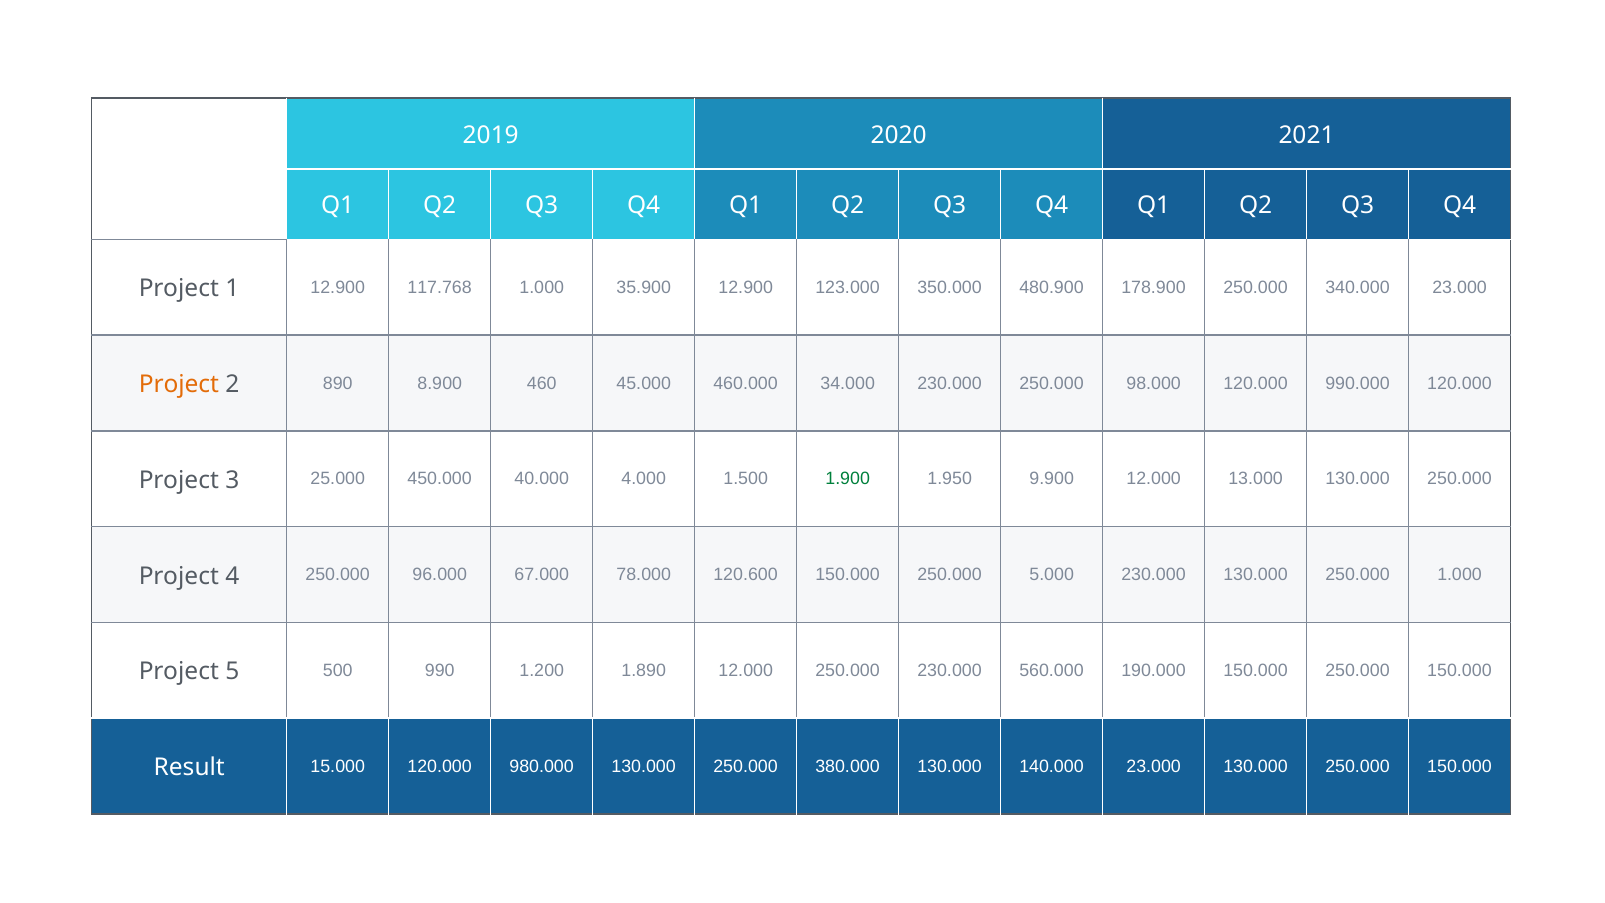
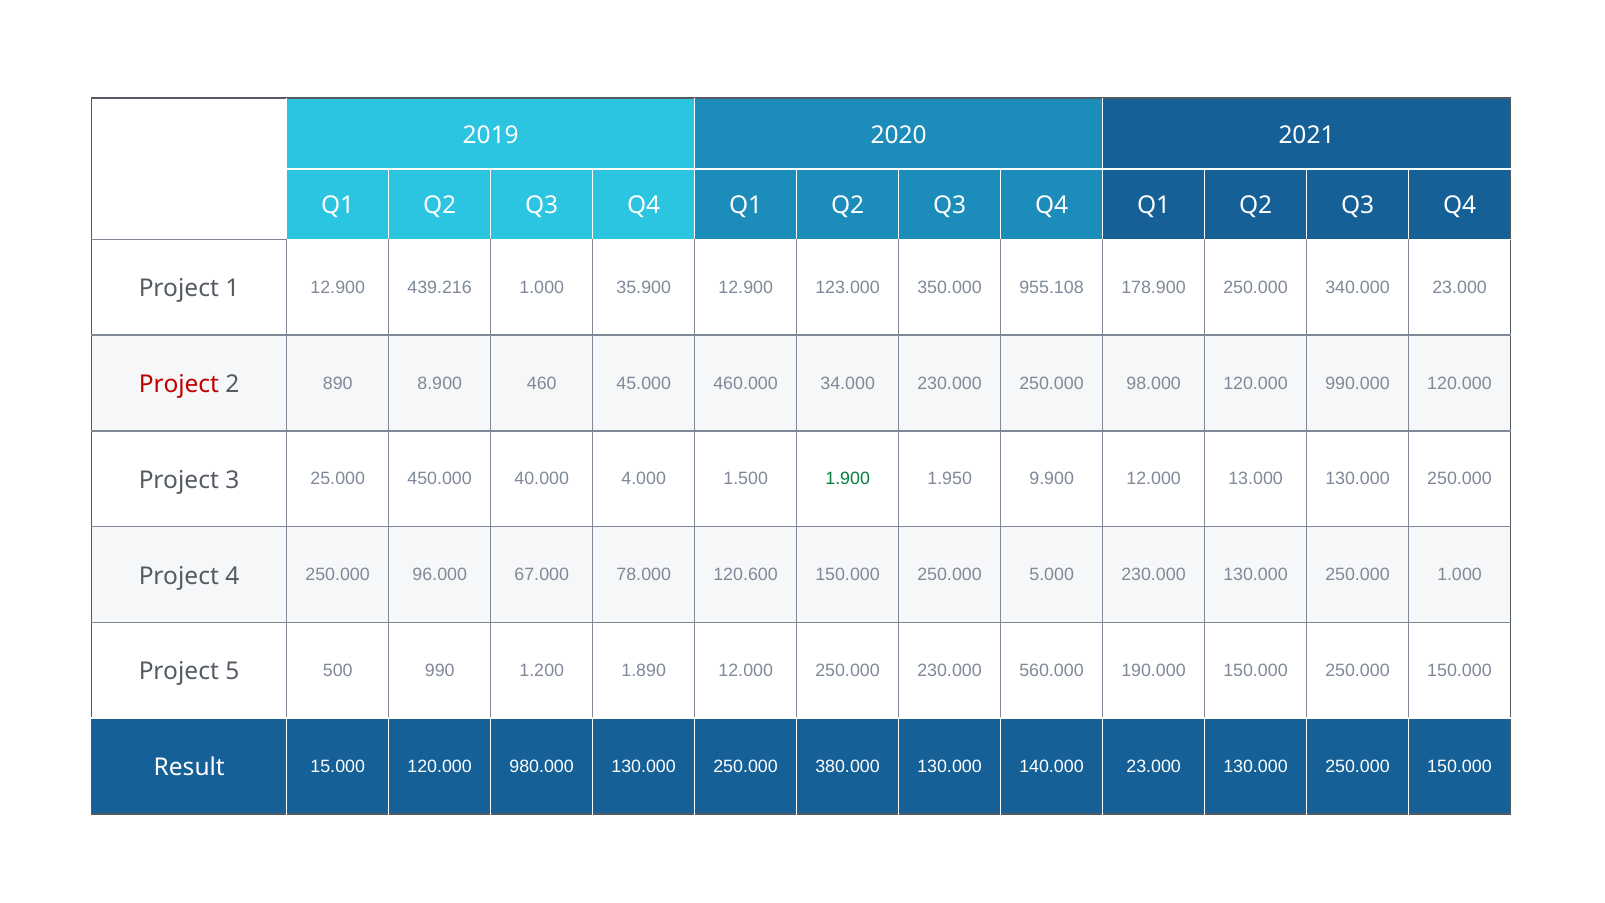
117.768: 117.768 -> 439.216
480.900: 480.900 -> 955.108
Project at (179, 384) colour: orange -> red
